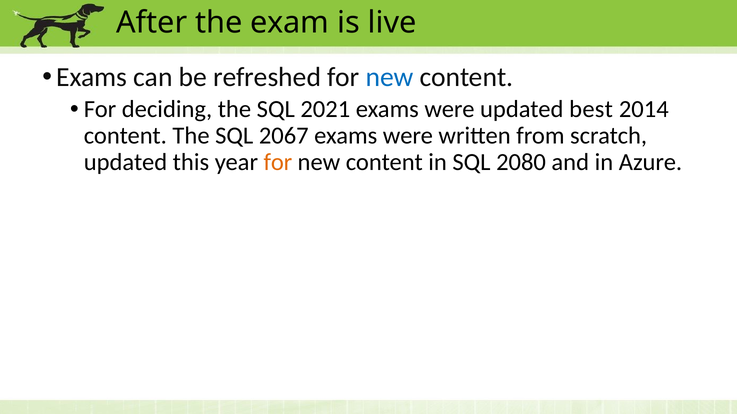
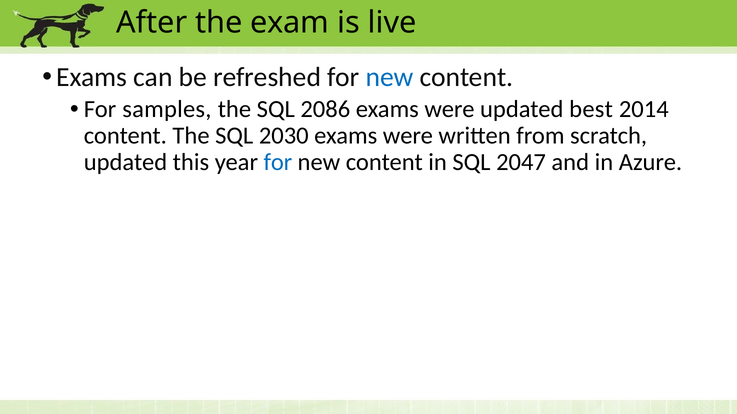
deciding: deciding -> samples
2021: 2021 -> 2086
2067: 2067 -> 2030
for at (278, 163) colour: orange -> blue
2080: 2080 -> 2047
